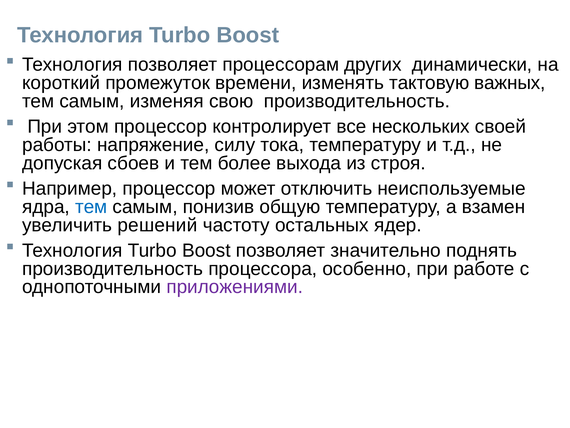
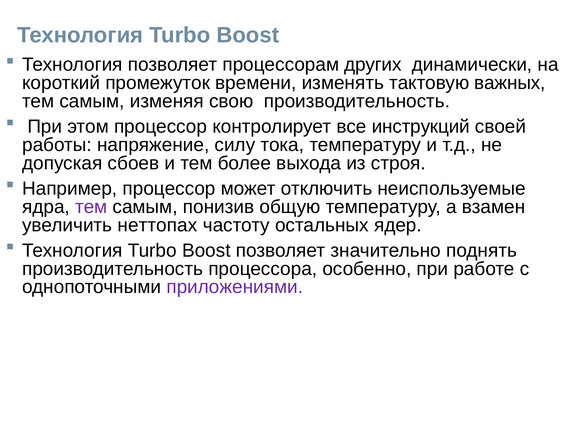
нескольких: нескольких -> инструкций
тем at (91, 207) colour: blue -> purple
решений: решений -> неттопах
